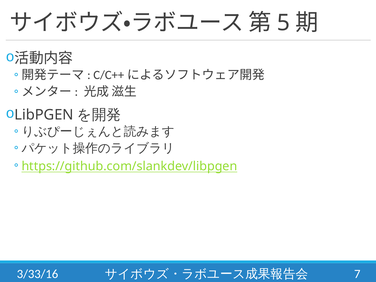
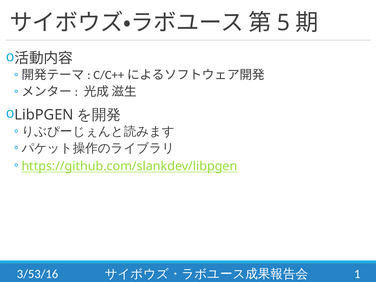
3/33/16: 3/33/16 -> 3/53/16
7: 7 -> 1
